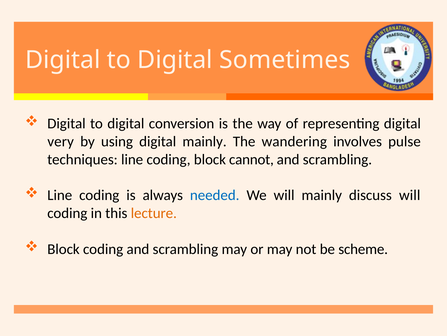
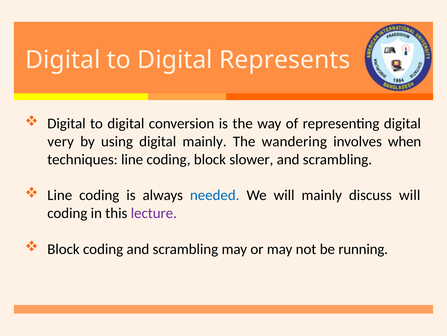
Sometimes: Sometimes -> Represents
pulse: pulse -> when
cannot: cannot -> slower
lecture colour: orange -> purple
scheme: scheme -> running
